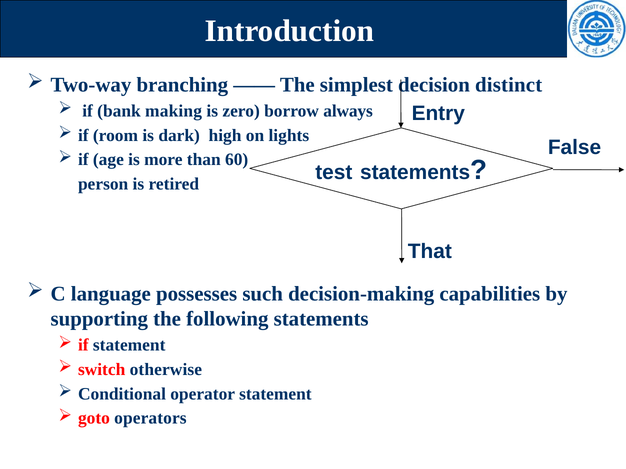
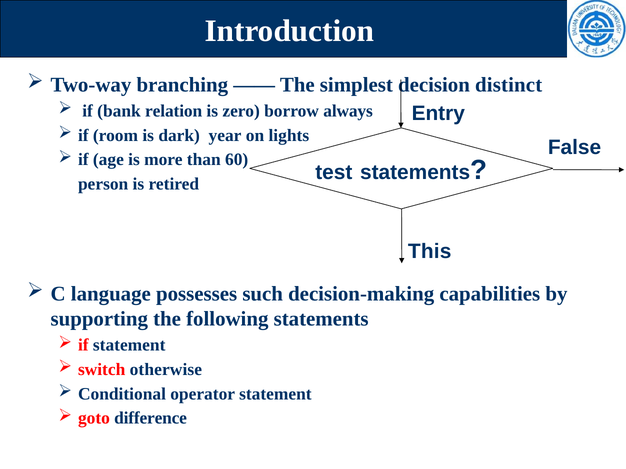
making: making -> relation
high: high -> year
That: That -> This
operators: operators -> difference
